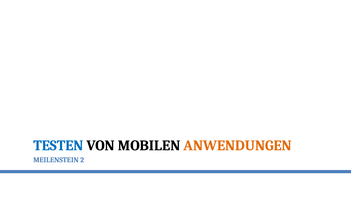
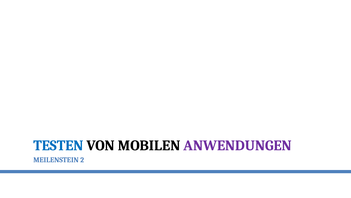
ANWENDUNGEN colour: orange -> purple
